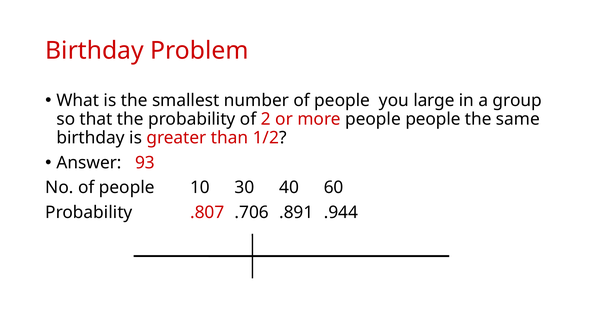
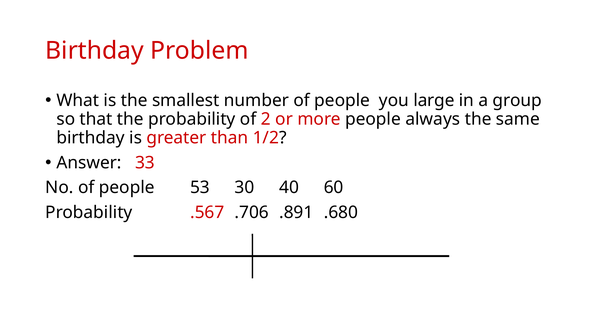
people people: people -> always
93: 93 -> 33
10: 10 -> 53
.807: .807 -> .567
.944: .944 -> .680
